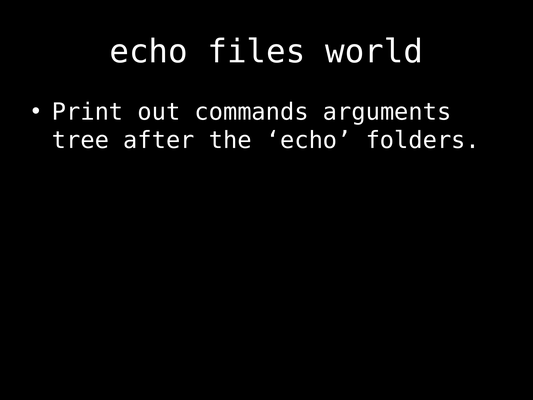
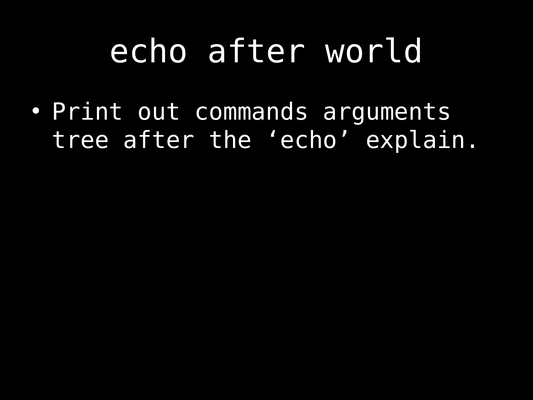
echo files: files -> after
folders: folders -> explain
